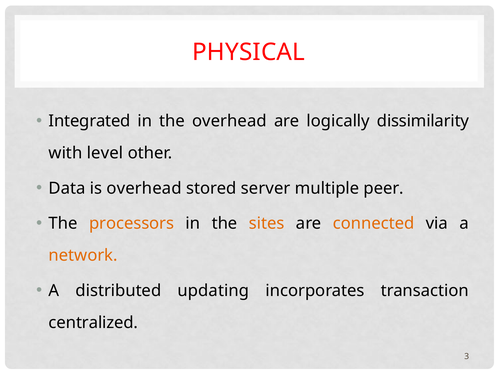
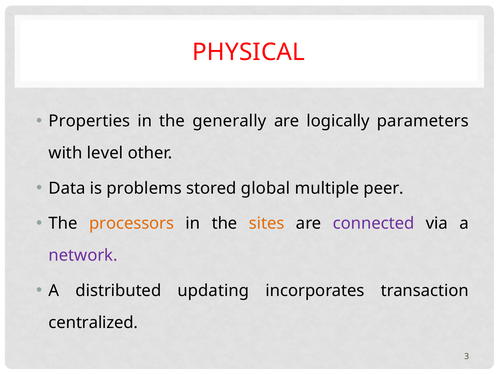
Integrated: Integrated -> Properties
the overhead: overhead -> generally
dissimilarity: dissimilarity -> parameters
is overhead: overhead -> problems
server: server -> global
connected colour: orange -> purple
network colour: orange -> purple
